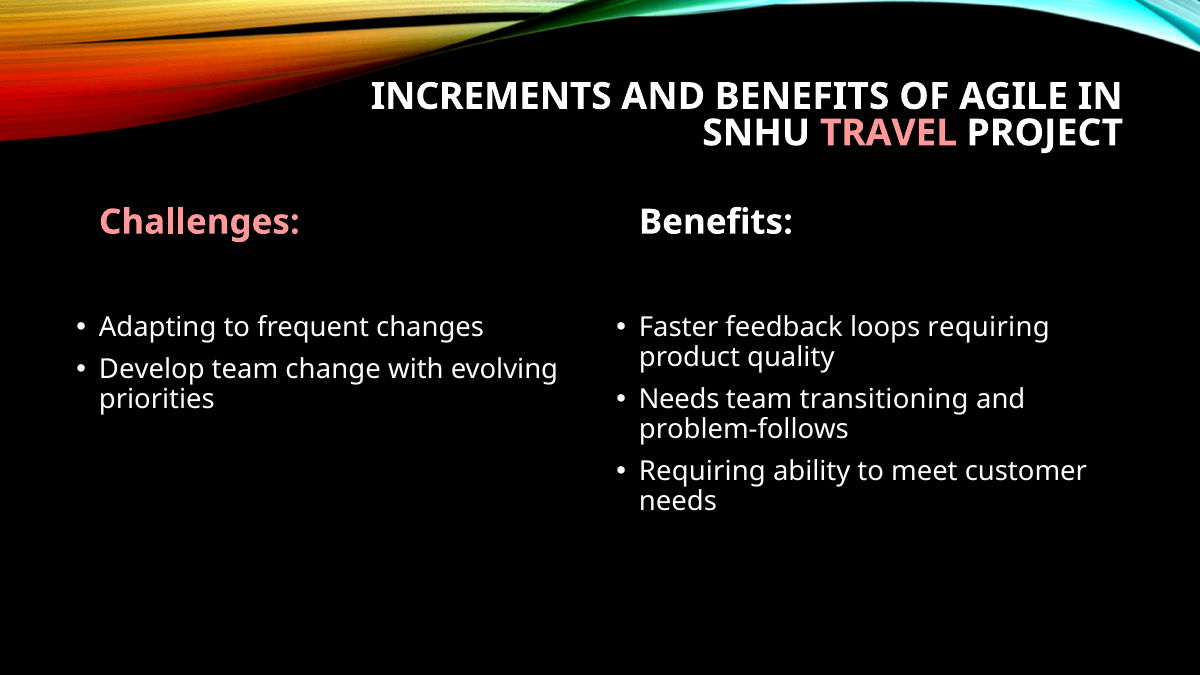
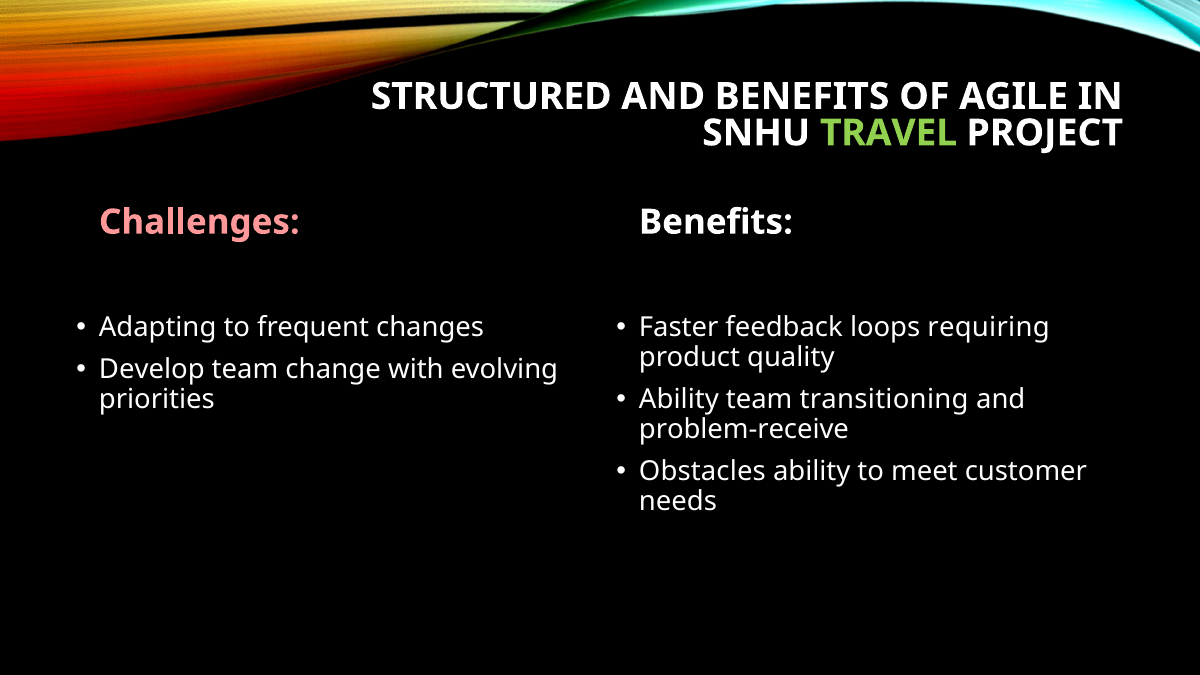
INCREMENTS: INCREMENTS -> STRUCTURED
TRAVEL colour: pink -> light green
Needs at (679, 399): Needs -> Ability
problem-follows: problem-follows -> problem-receive
Requiring at (702, 471): Requiring -> Obstacles
